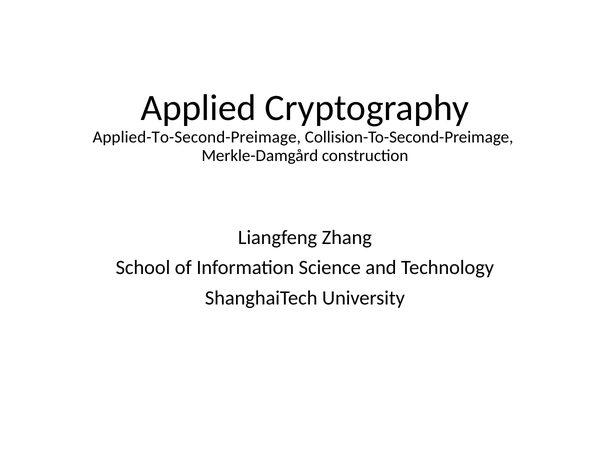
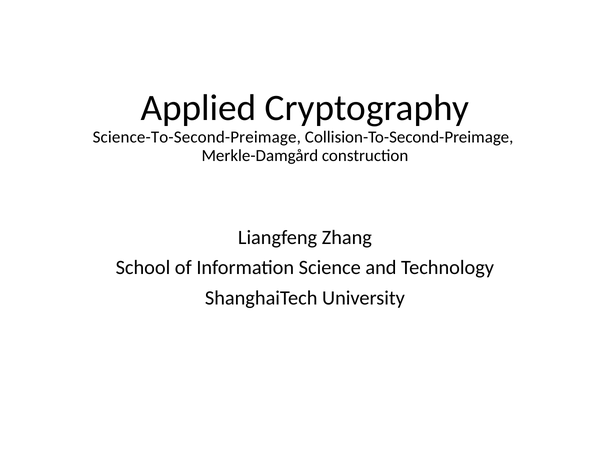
Applied-To-Second-Preimage: Applied-To-Second-Preimage -> Science-To-Second-Preimage
